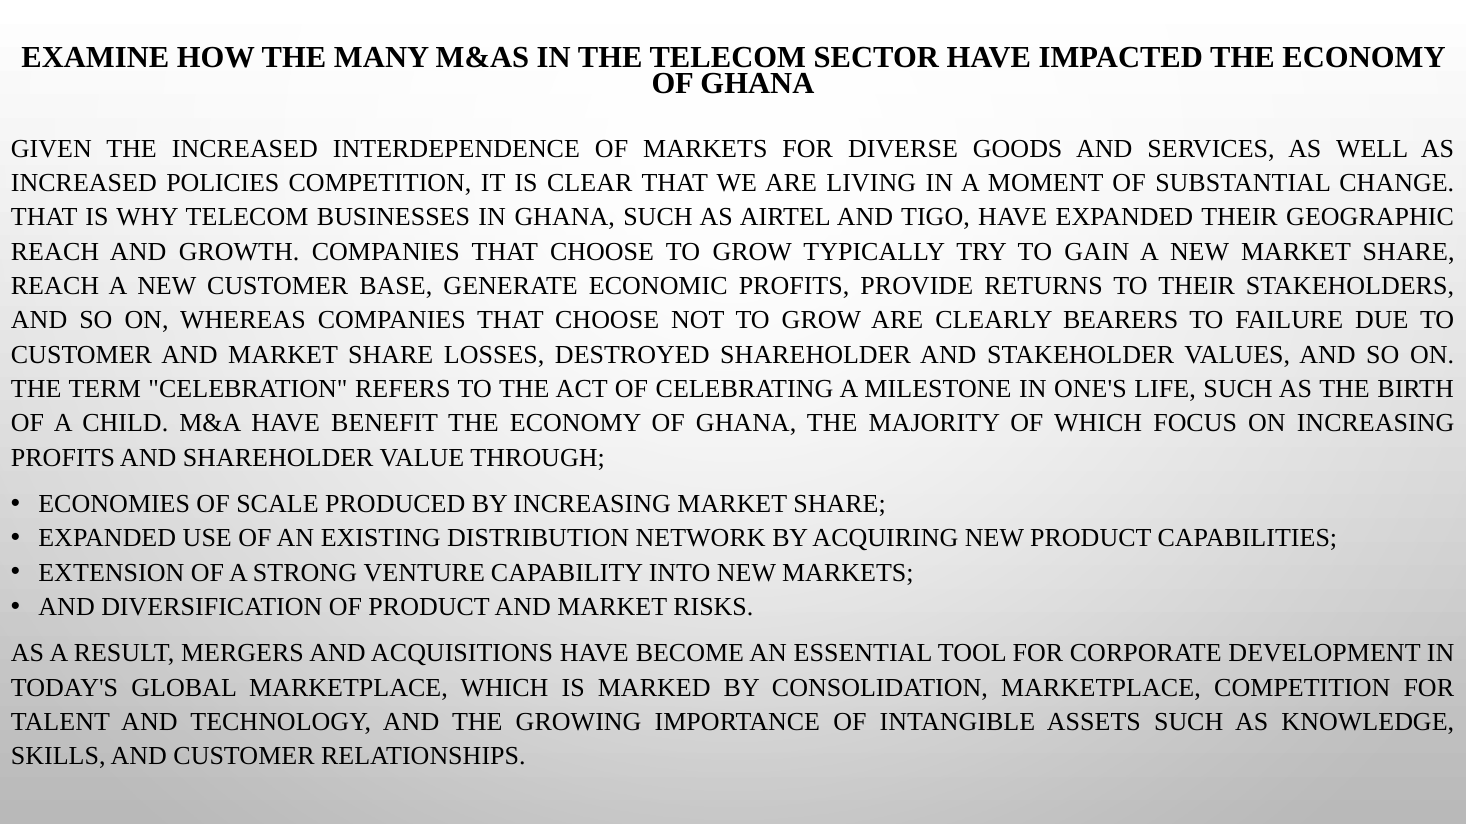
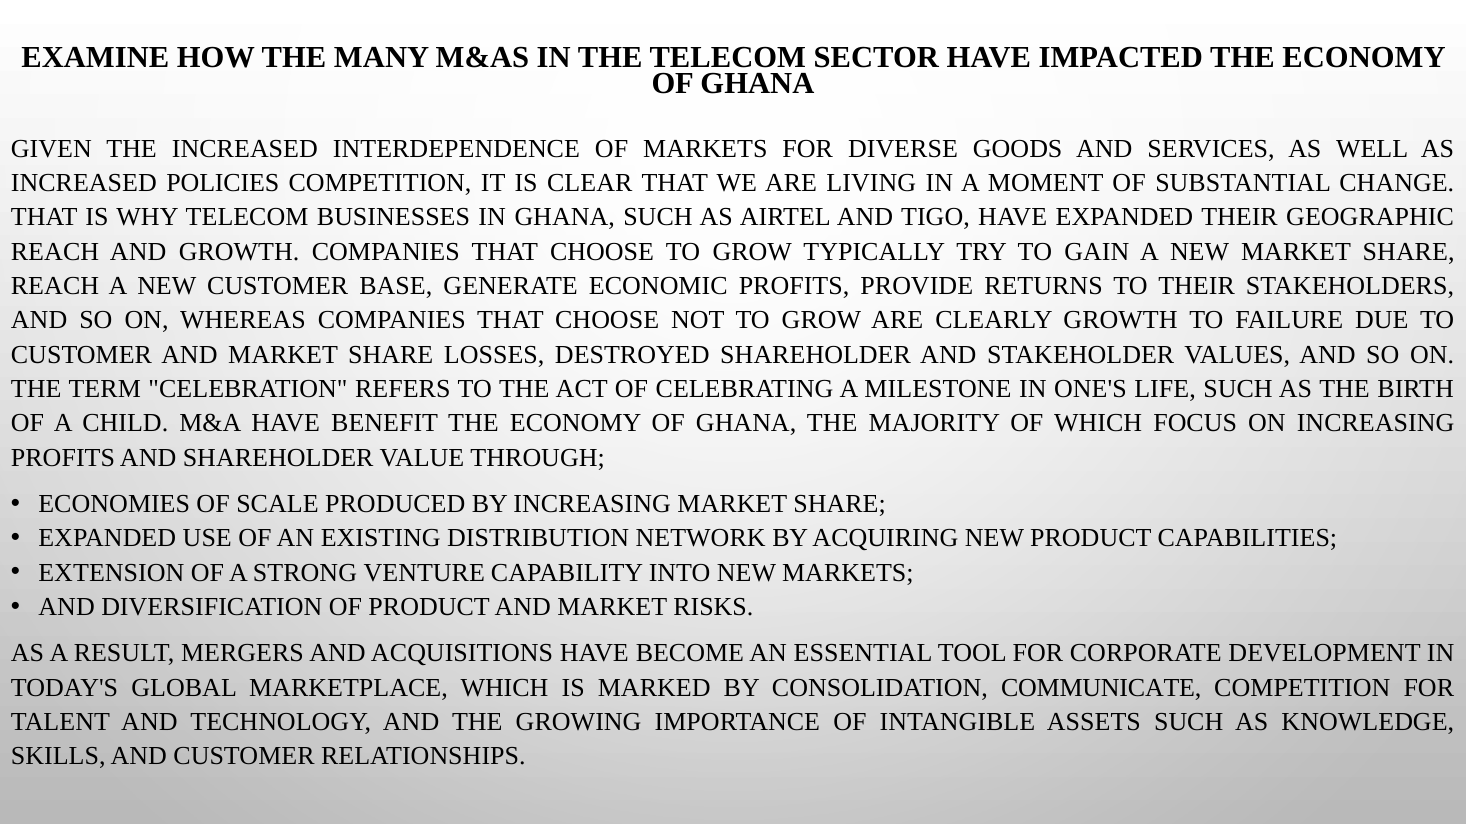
CLEARLY BEARERS: BEARERS -> GROWTH
CONSOLIDATION MARKETPLACE: MARKETPLACE -> COMMUNICATE
